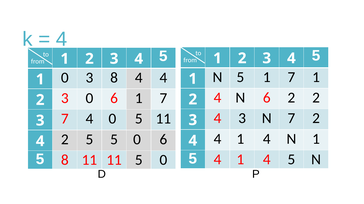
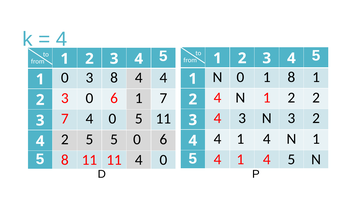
N 5: 5 -> 0
7 at (291, 77): 7 -> 8
6 at (267, 98): 6 -> 1
N 7: 7 -> 3
11 11 5: 5 -> 4
